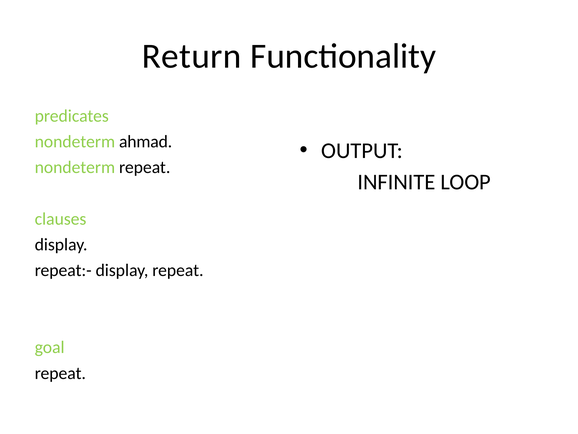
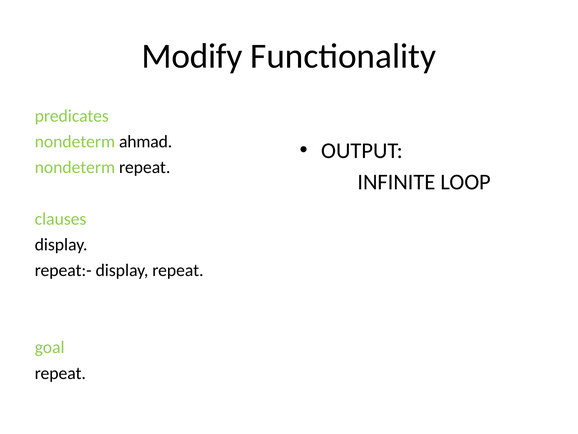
Return: Return -> Modify
